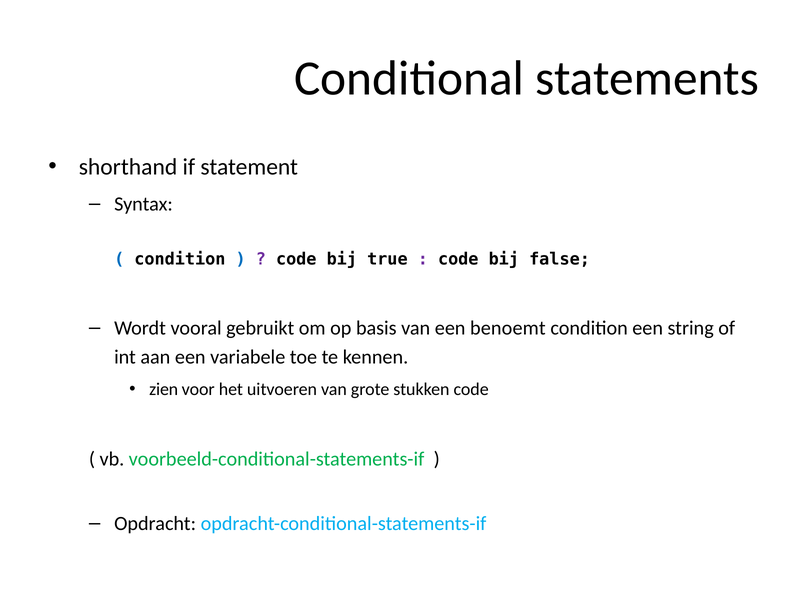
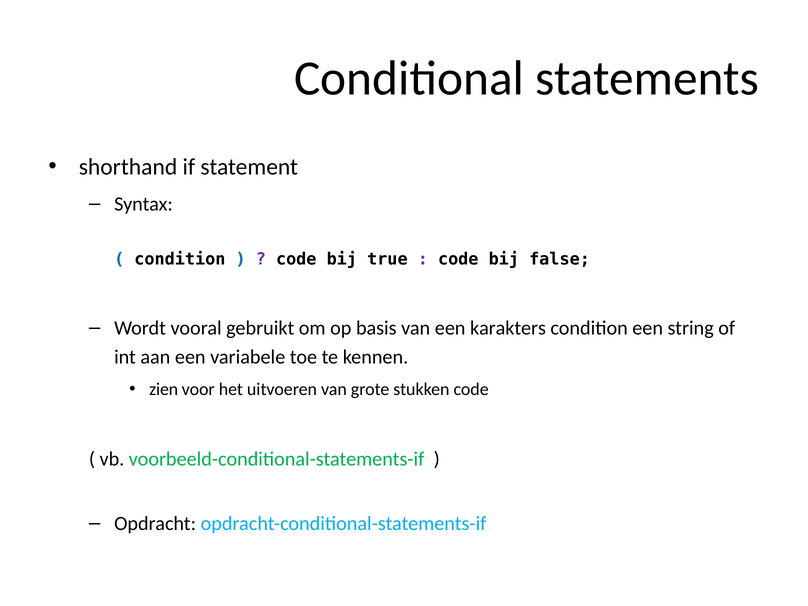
benoemt: benoemt -> karakters
